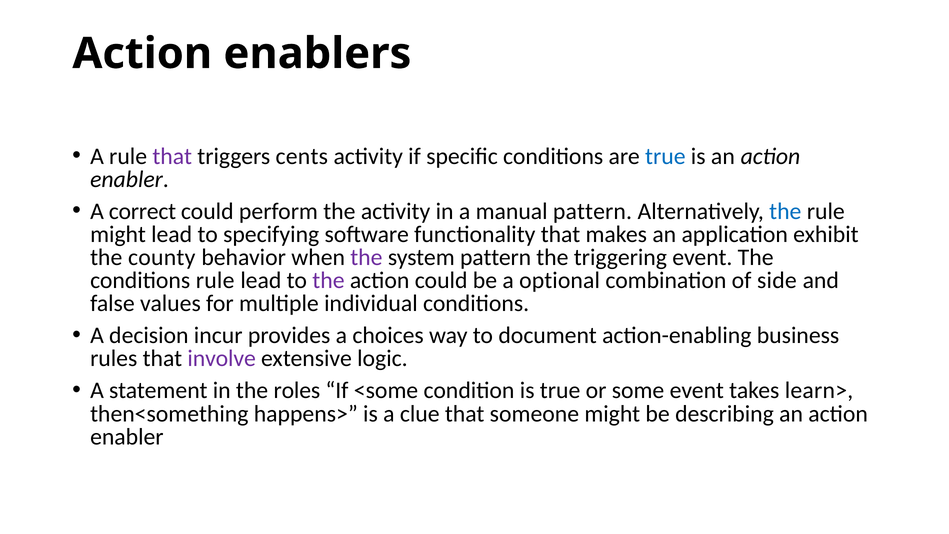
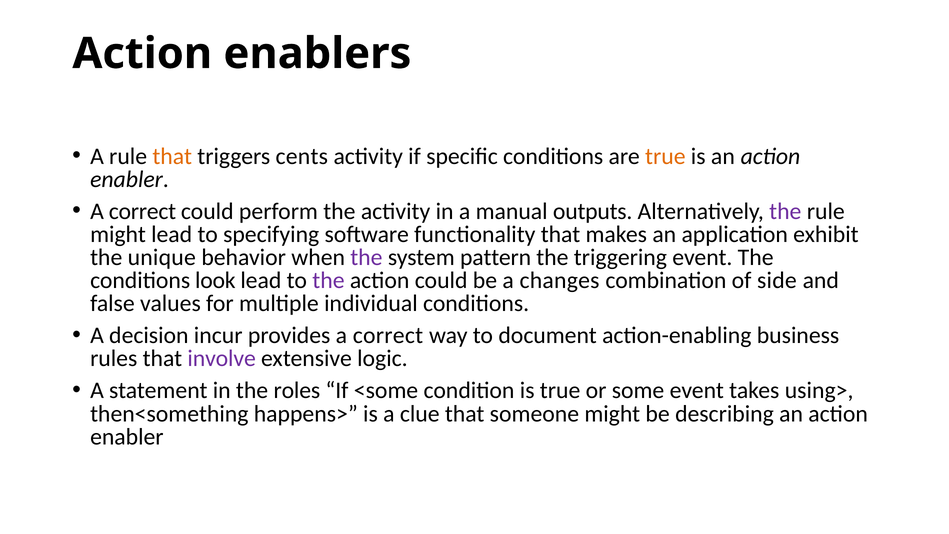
that at (172, 156) colour: purple -> orange
true at (665, 156) colour: blue -> orange
manual pattern: pattern -> outputs
the at (785, 211) colour: blue -> purple
county: county -> unique
conditions rule: rule -> look
optional: optional -> changes
provides a choices: choices -> correct
learn>: learn> -> using>
